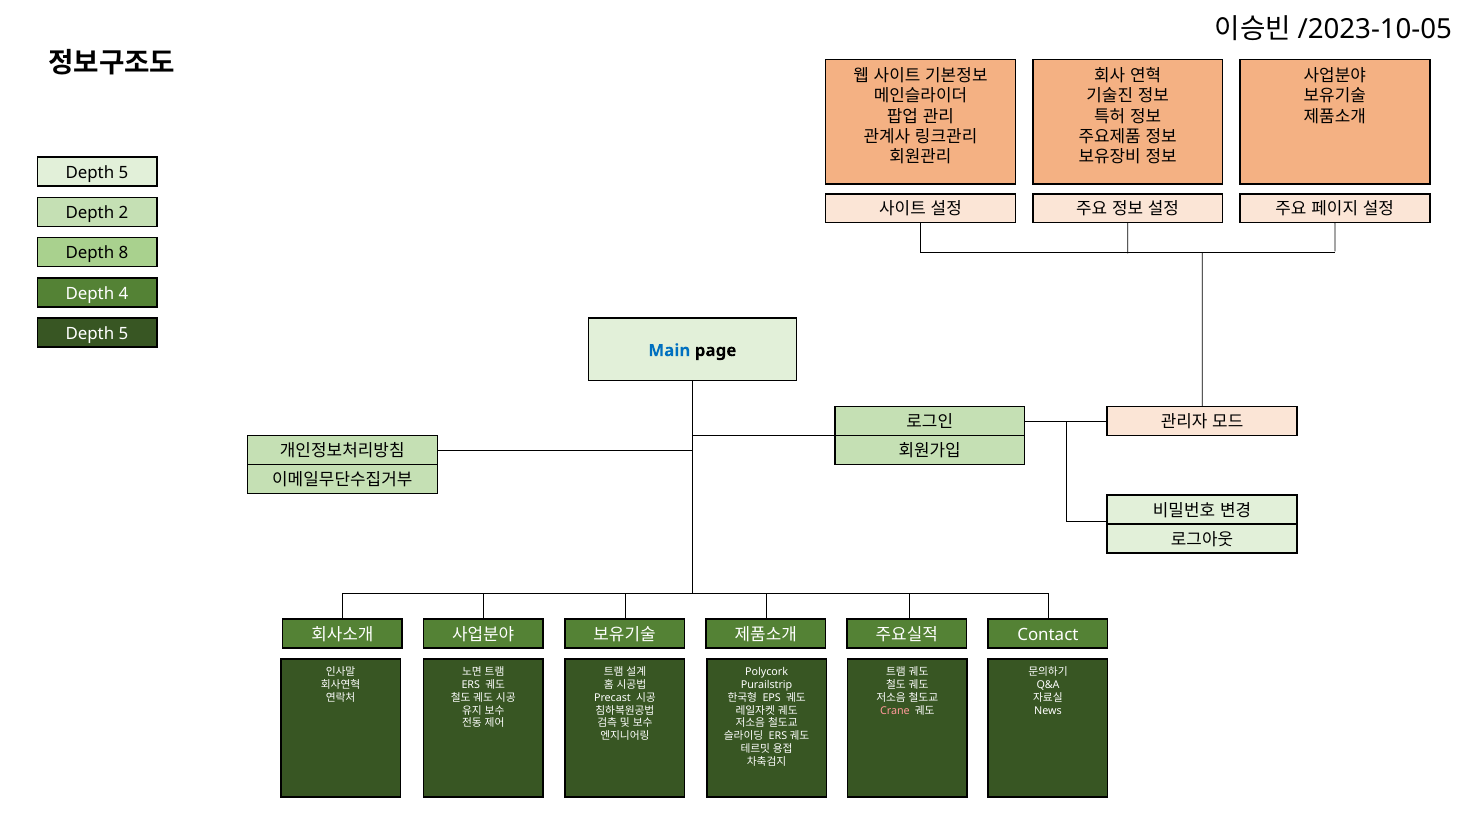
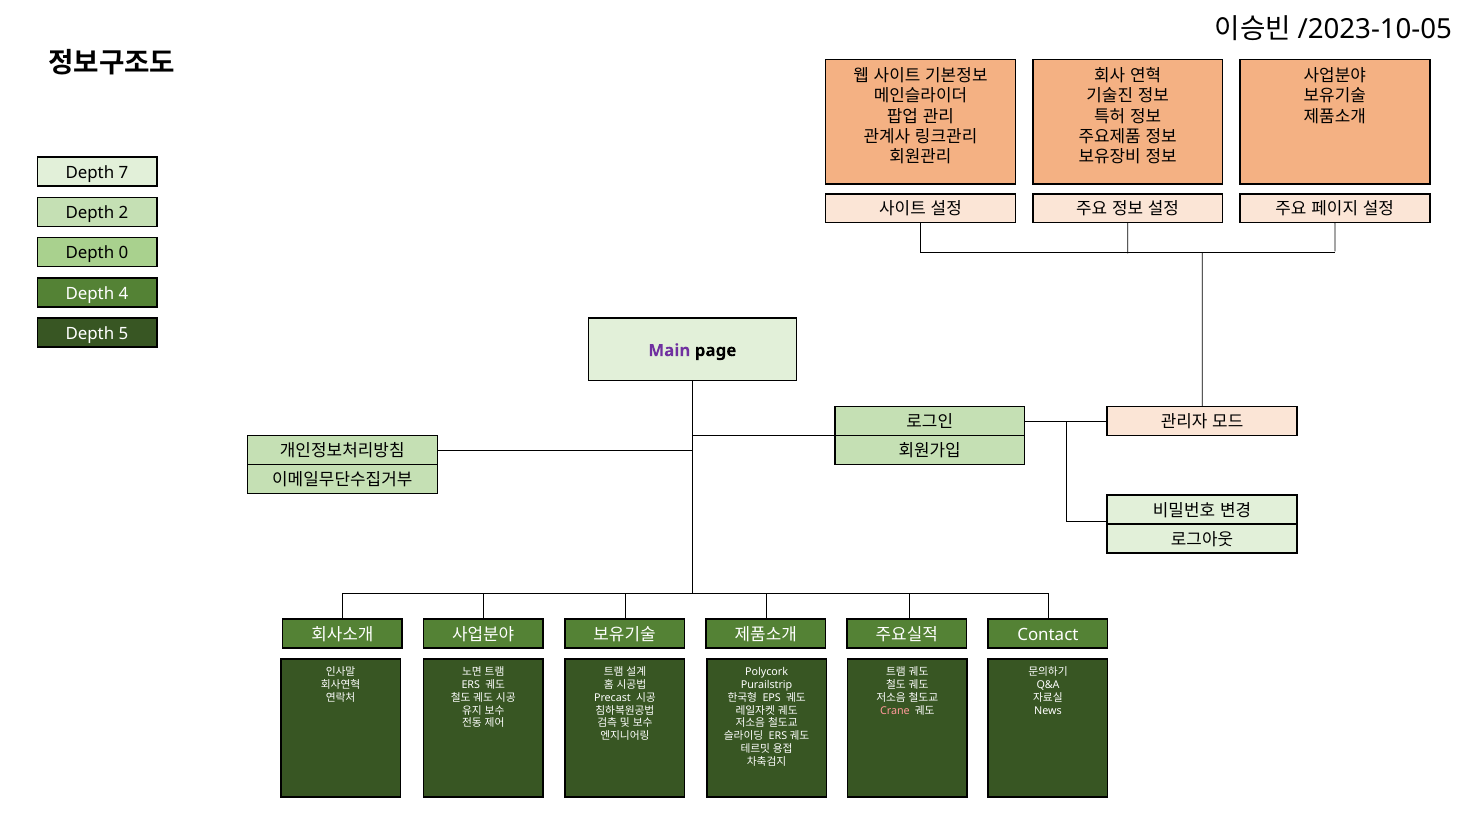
5 at (124, 173): 5 -> 7
8: 8 -> 0
Main colour: blue -> purple
